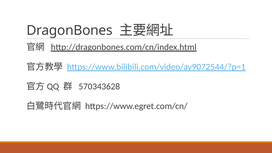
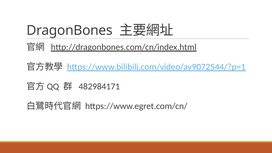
570343628: 570343628 -> 482984171
